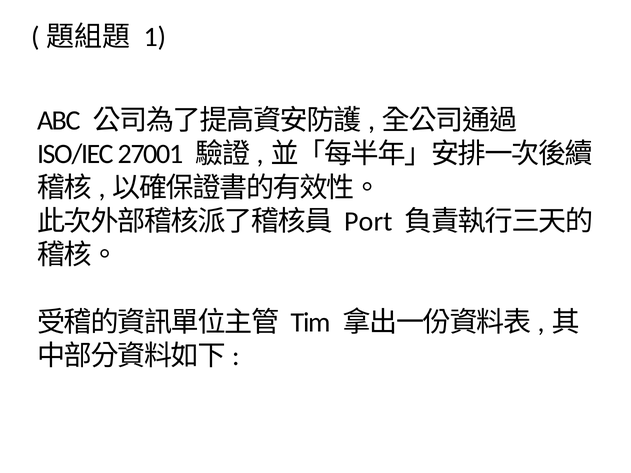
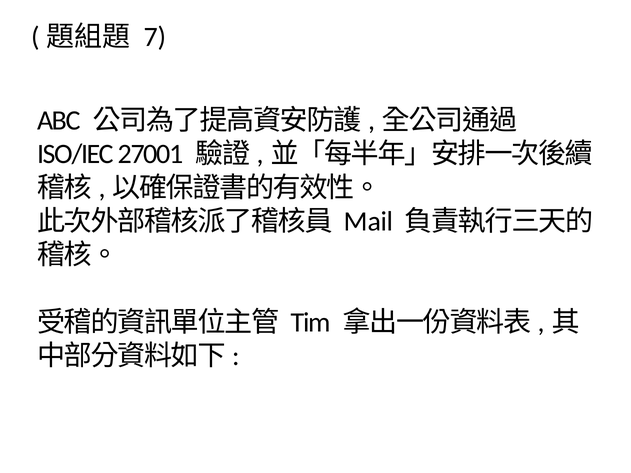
1: 1 -> 7
Port: Port -> Mail
